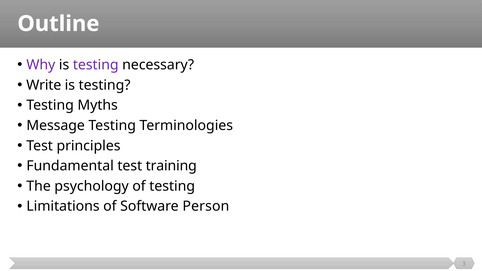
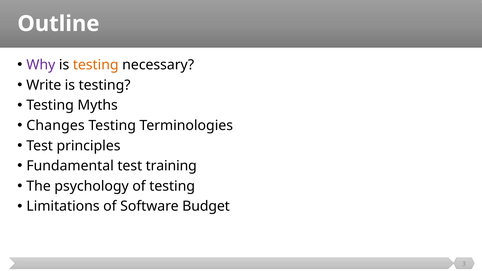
testing at (96, 65) colour: purple -> orange
Message: Message -> Changes
Person: Person -> Budget
